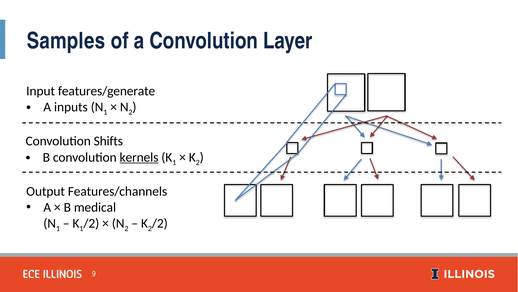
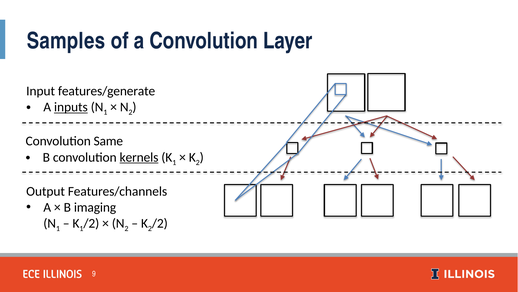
inputs underline: none -> present
Shifts: Shifts -> Same
medical: medical -> imaging
